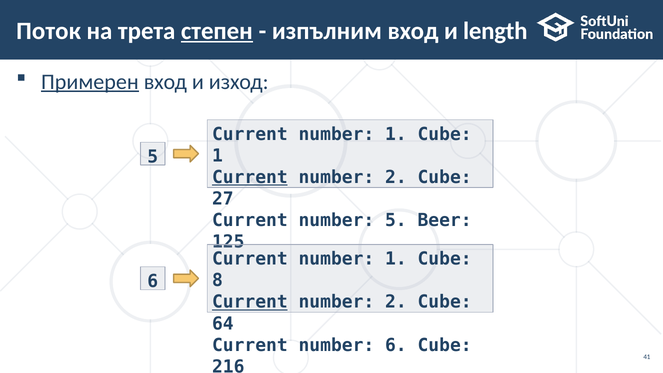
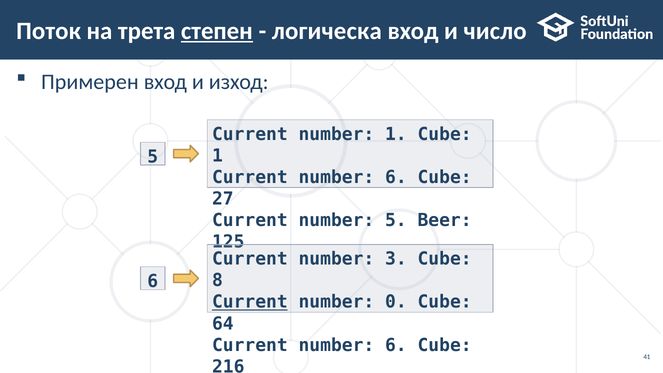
изпълним: изпълним -> логическа
length: length -> число
Примерен underline: present -> none
Current at (250, 177) underline: present -> none
2 at (396, 177): 2 -> 6
1 at (396, 259): 1 -> 3
2 at (396, 302): 2 -> 0
